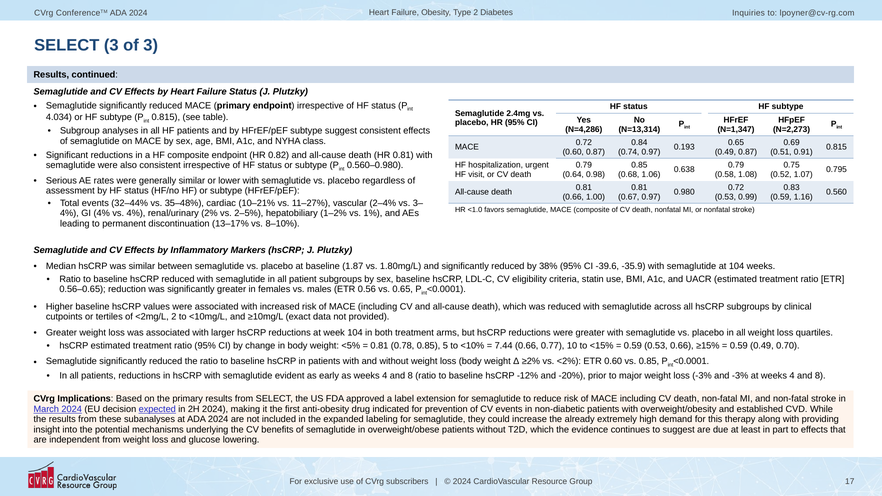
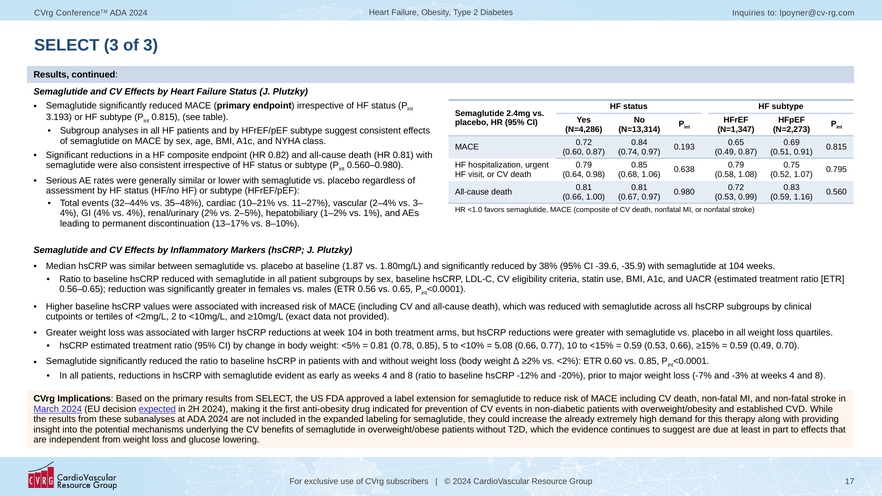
4.034: 4.034 -> 3.193
7.44: 7.44 -> 5.08
loss -3%: -3% -> -7%
